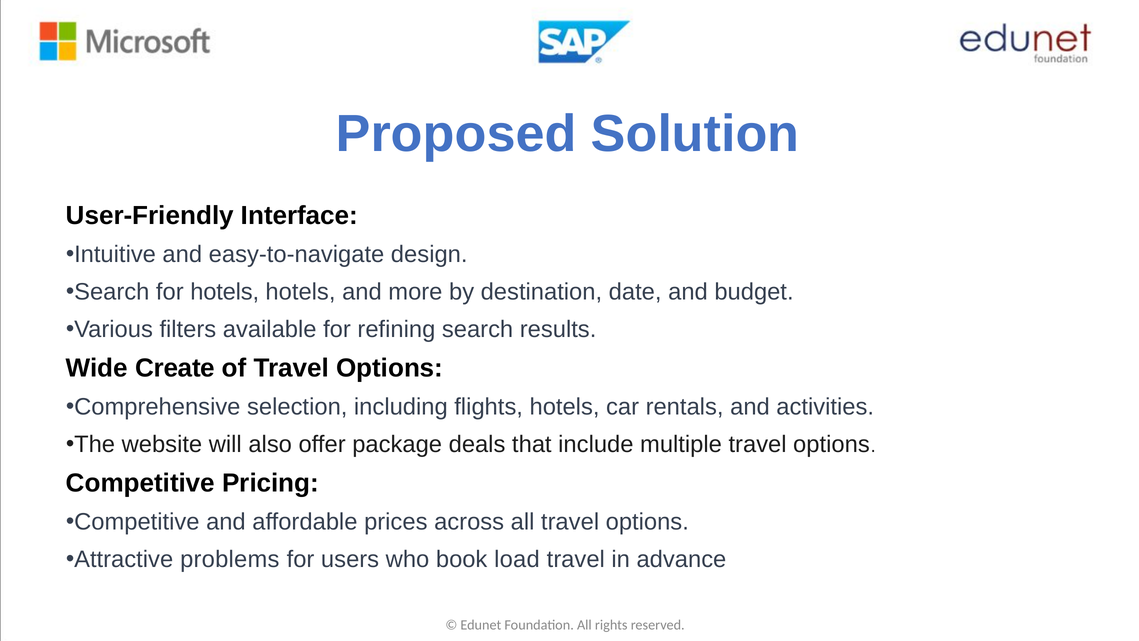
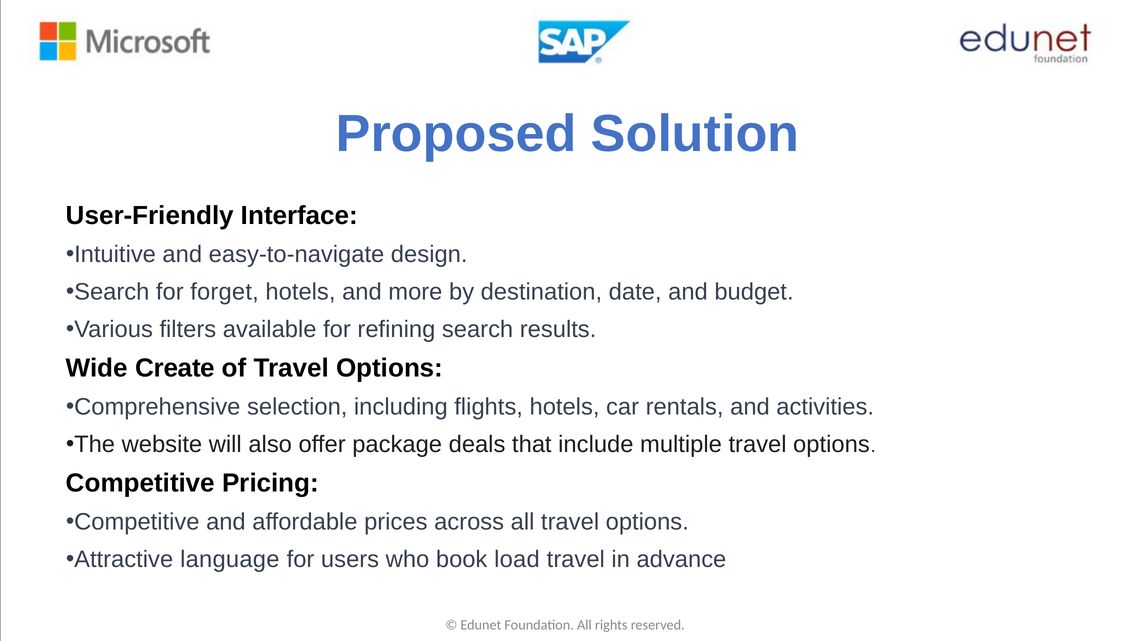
for hotels: hotels -> forget
problems: problems -> language
